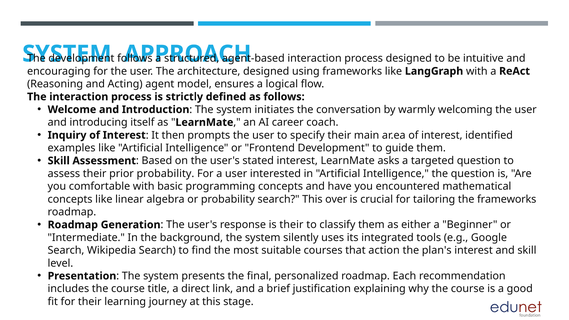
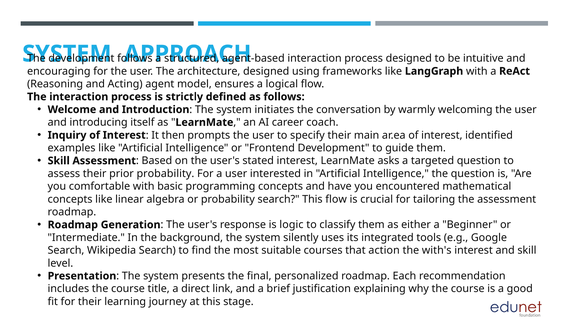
This over: over -> flow
the frameworks: frameworks -> assessment
is their: their -> logic
plan's: plan's -> with's
